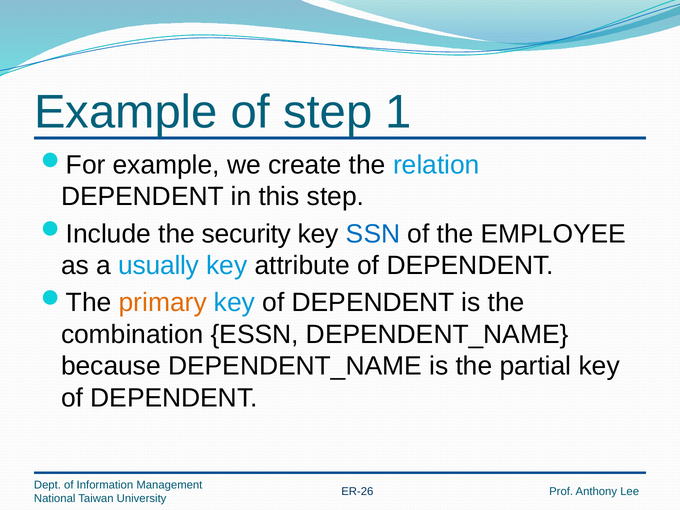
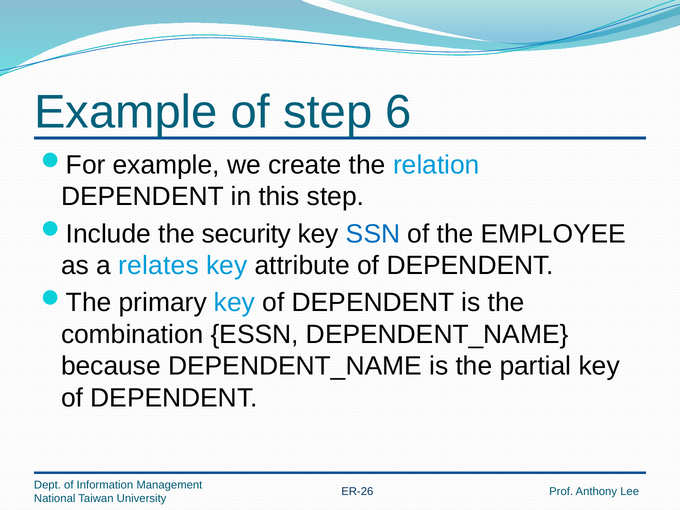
1: 1 -> 6
usually: usually -> relates
primary colour: orange -> black
